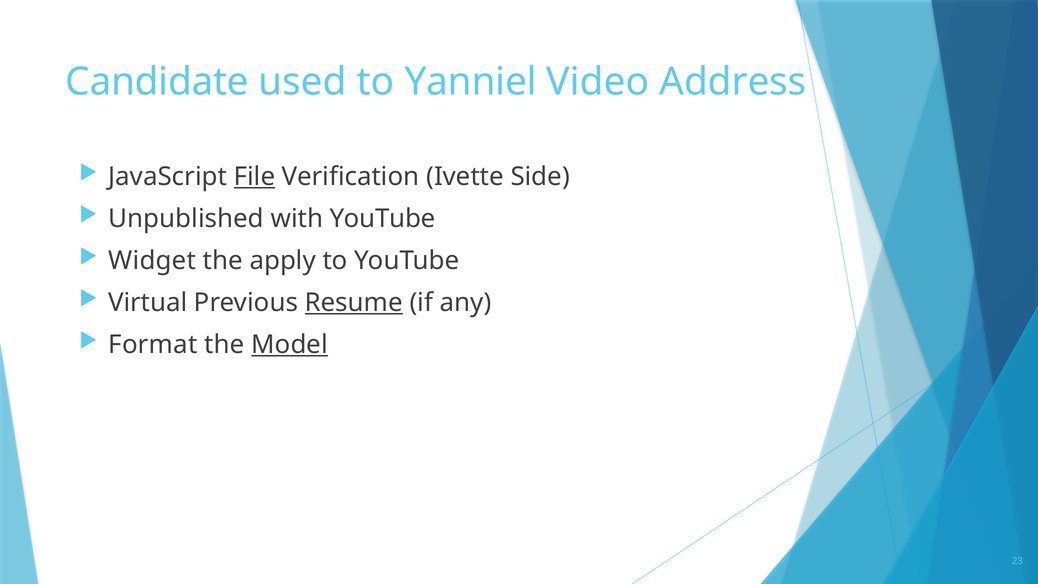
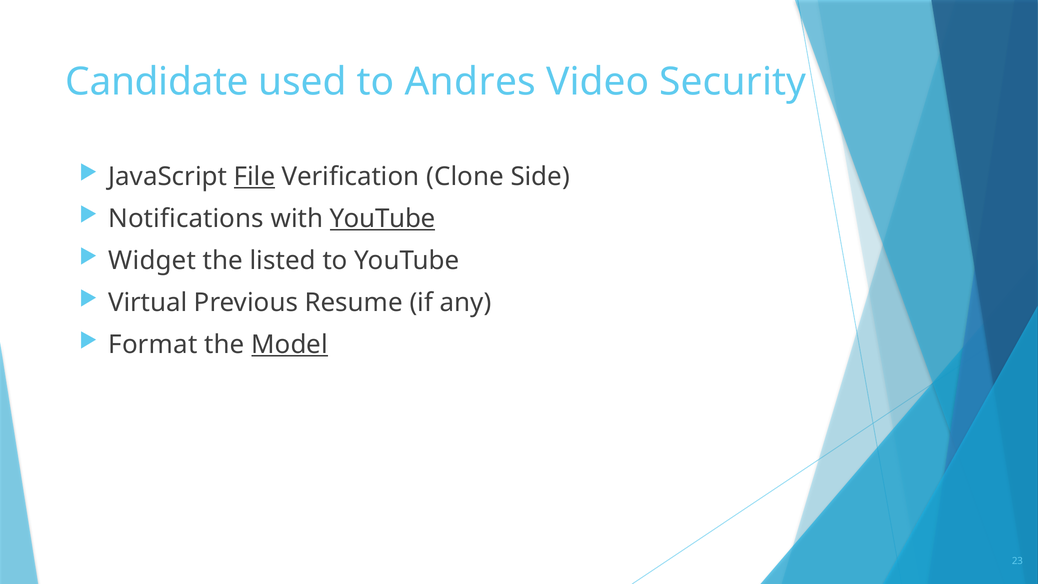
Yanniel: Yanniel -> Andres
Address: Address -> Security
Ivette: Ivette -> Clone
Unpublished: Unpublished -> Notifications
YouTube at (383, 219) underline: none -> present
apply: apply -> listed
Resume underline: present -> none
